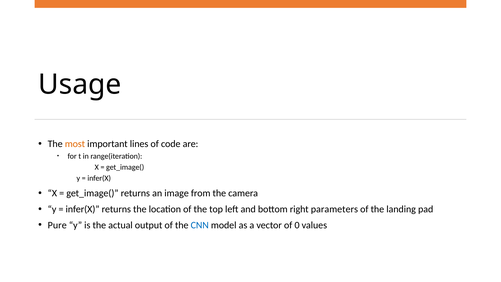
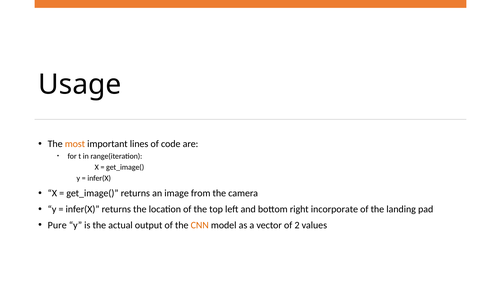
parameters: parameters -> incorporate
CNN colour: blue -> orange
0: 0 -> 2
